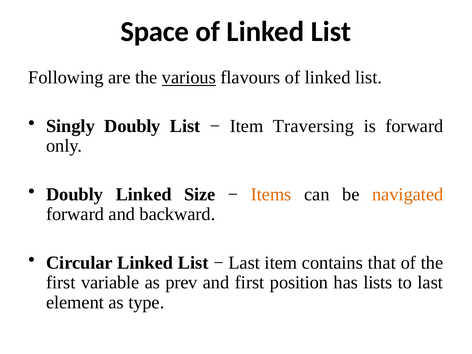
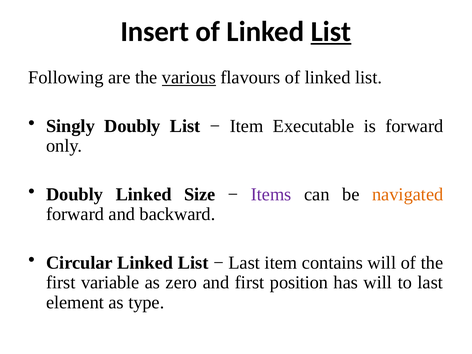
Space: Space -> Insert
List at (331, 32) underline: none -> present
Traversing: Traversing -> Executable
Items colour: orange -> purple
contains that: that -> will
prev: prev -> zero
has lists: lists -> will
